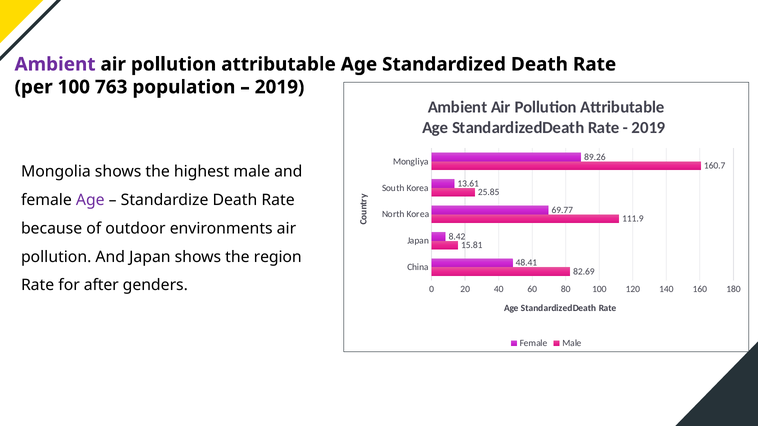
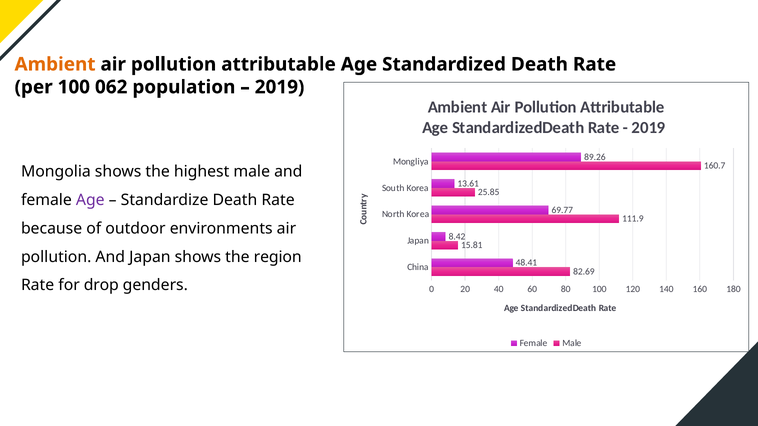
Ambient at (55, 64) colour: purple -> orange
763: 763 -> 062
after: after -> drop
